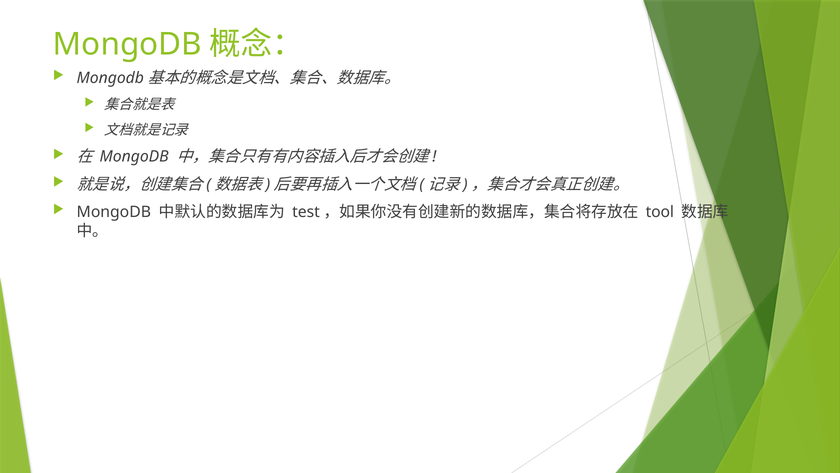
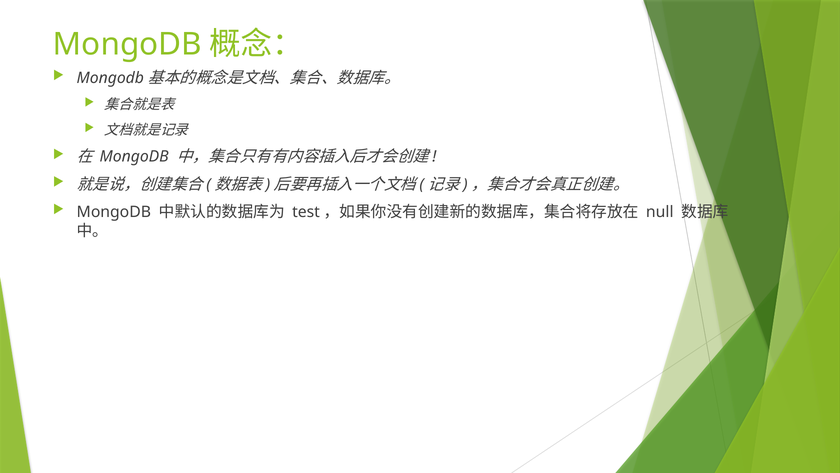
tool: tool -> null
